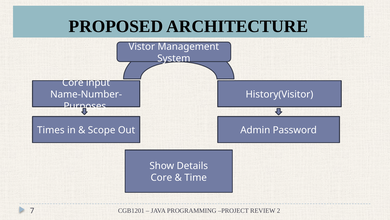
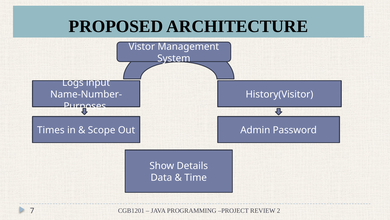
Core at (73, 82): Core -> Logs
Core at (161, 177): Core -> Data
